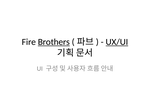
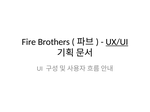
Brothers underline: present -> none
